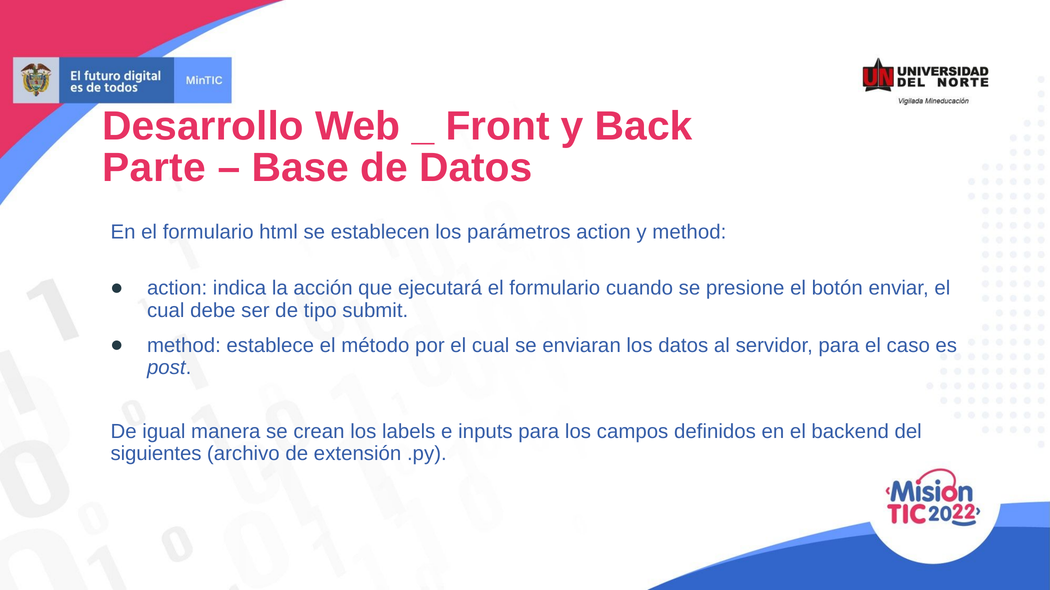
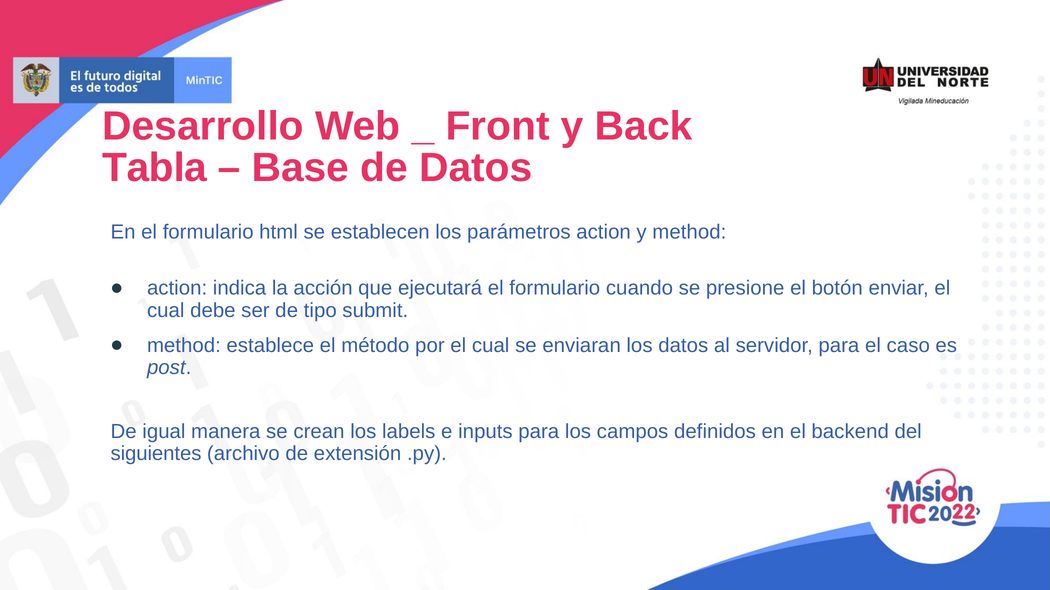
Parte: Parte -> Tabla
